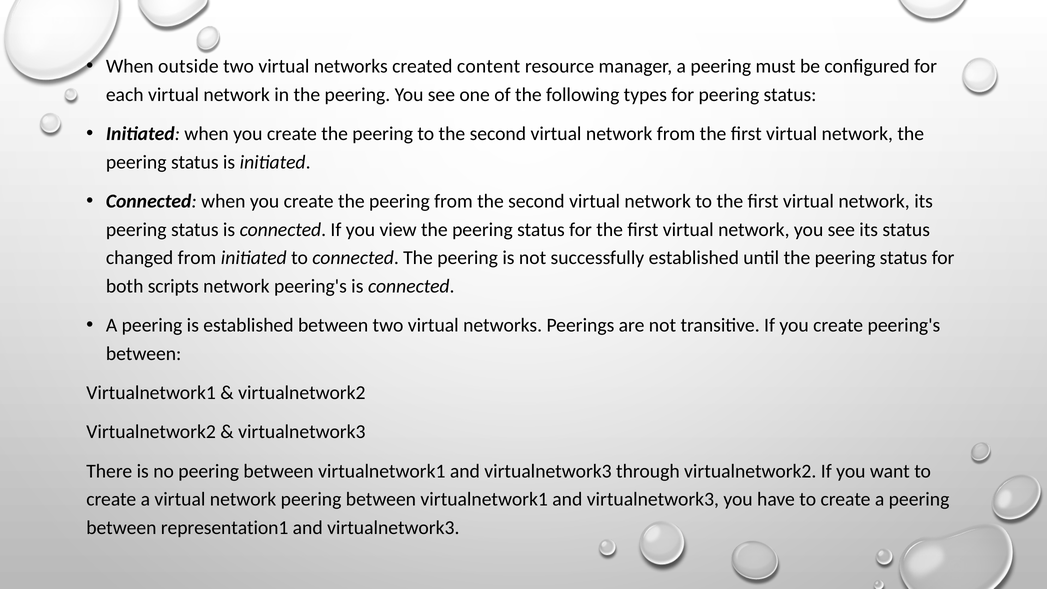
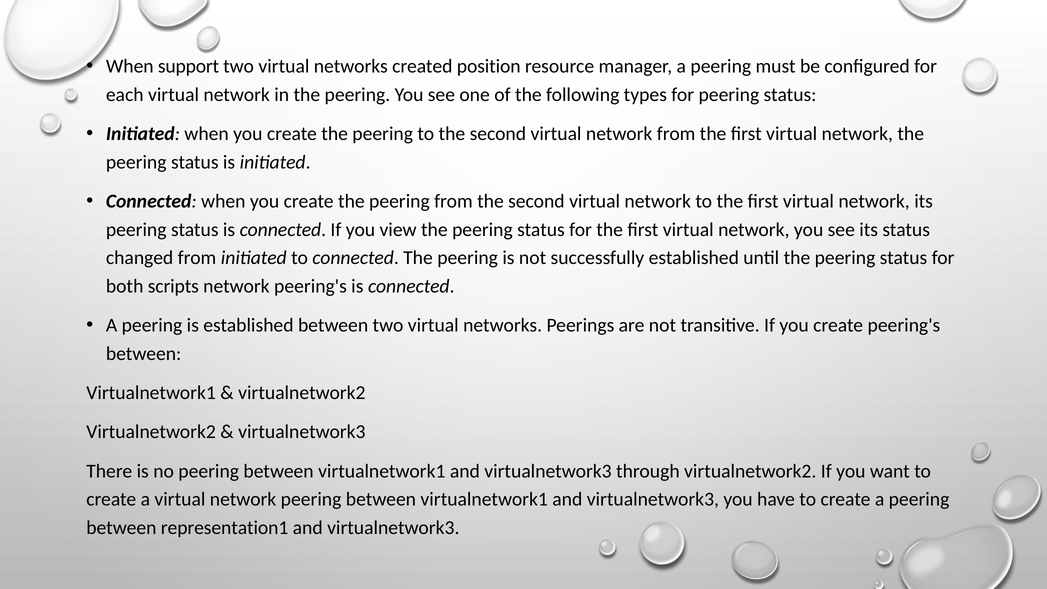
outside: outside -> support
content: content -> position
